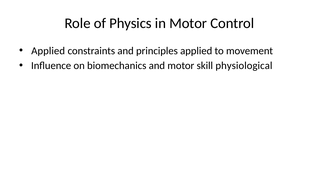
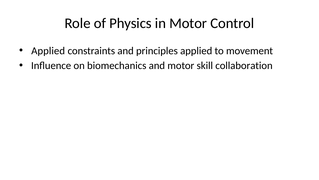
physiological: physiological -> collaboration
